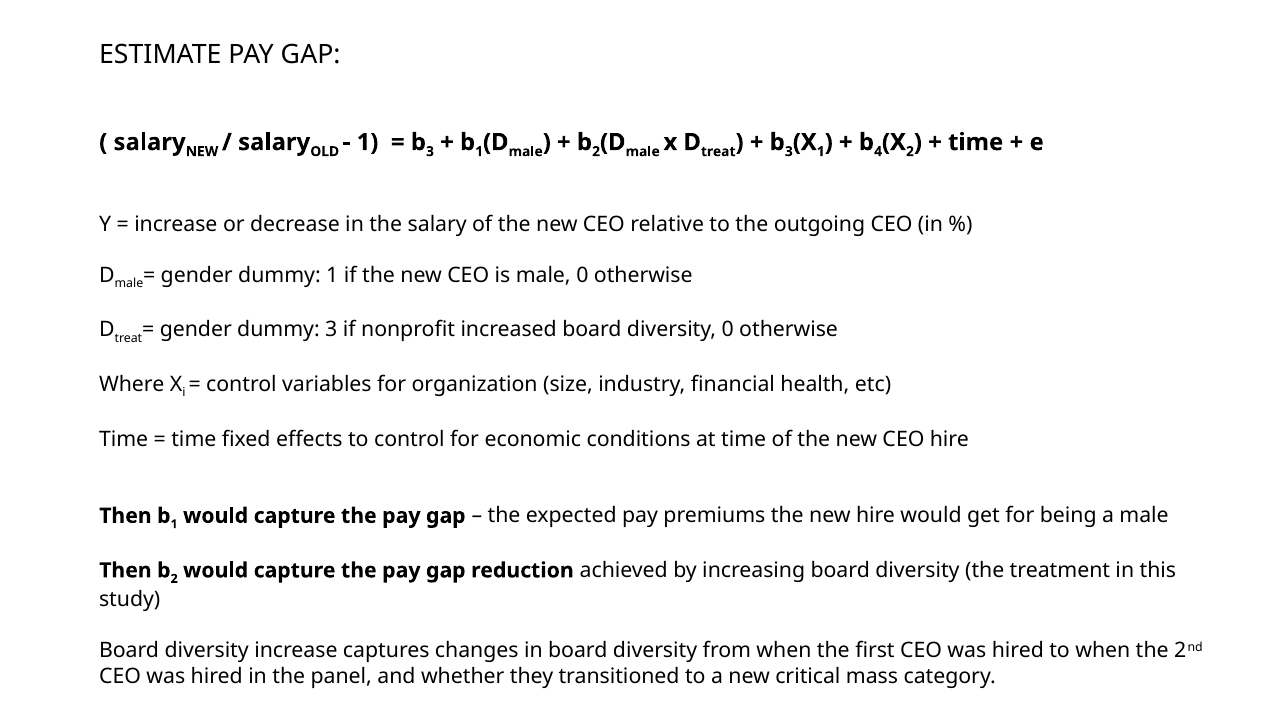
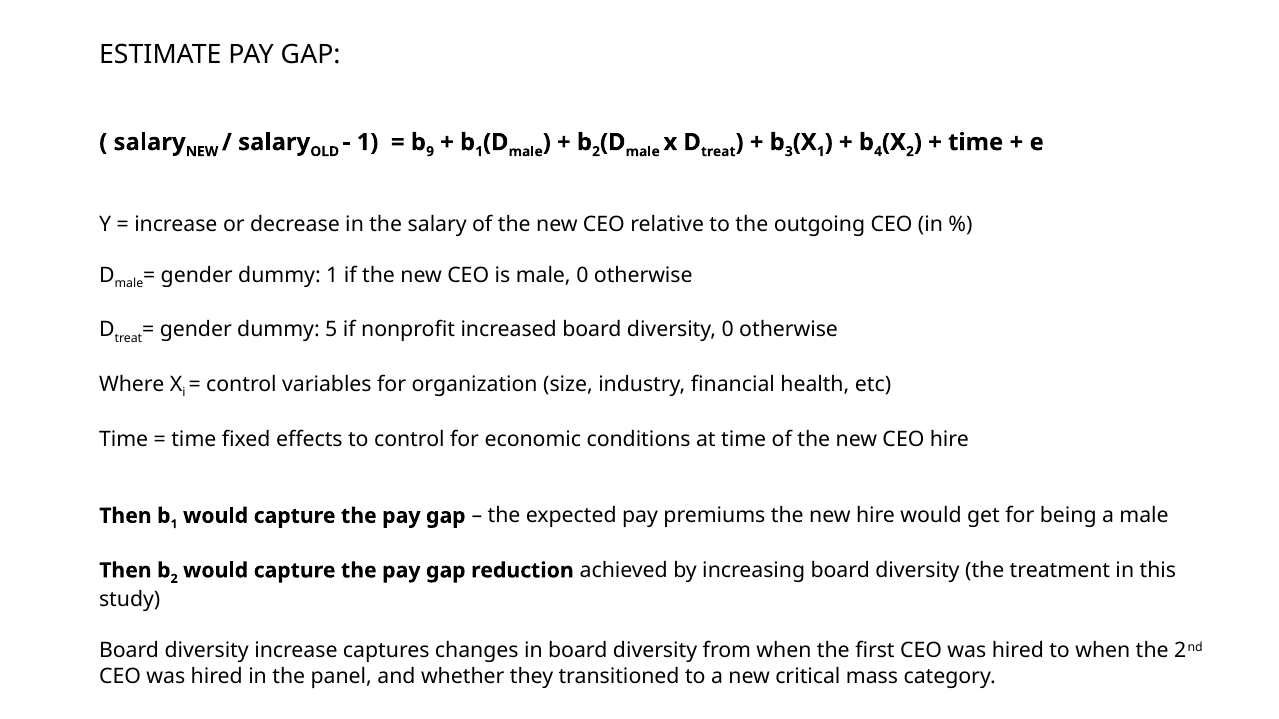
3 at (430, 152): 3 -> 9
dummy 3: 3 -> 5
